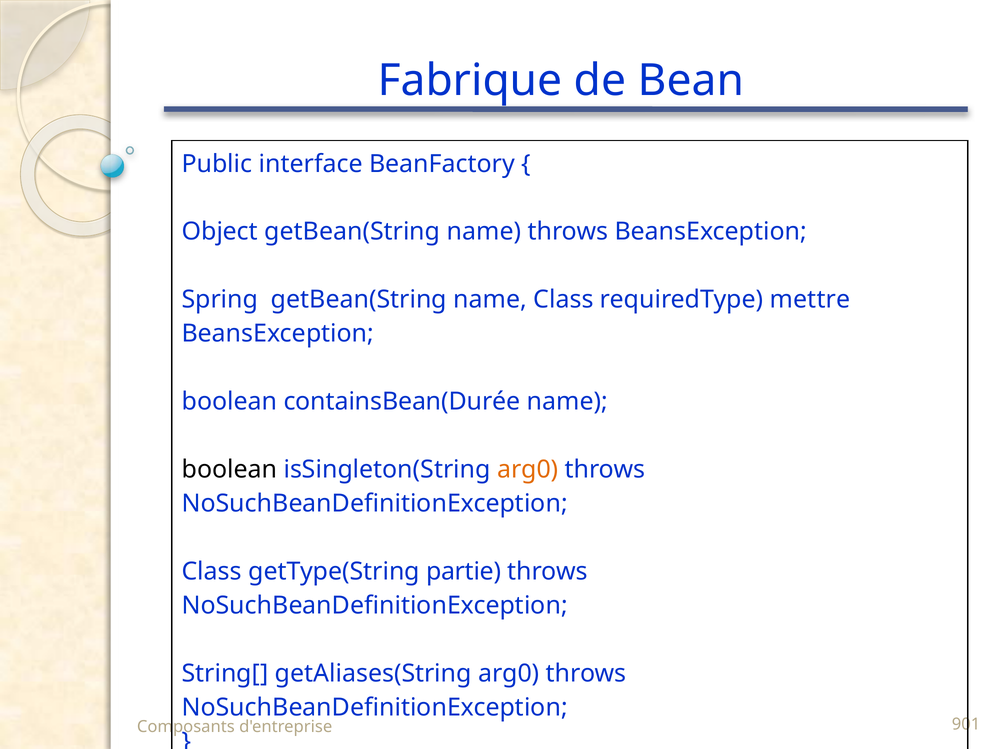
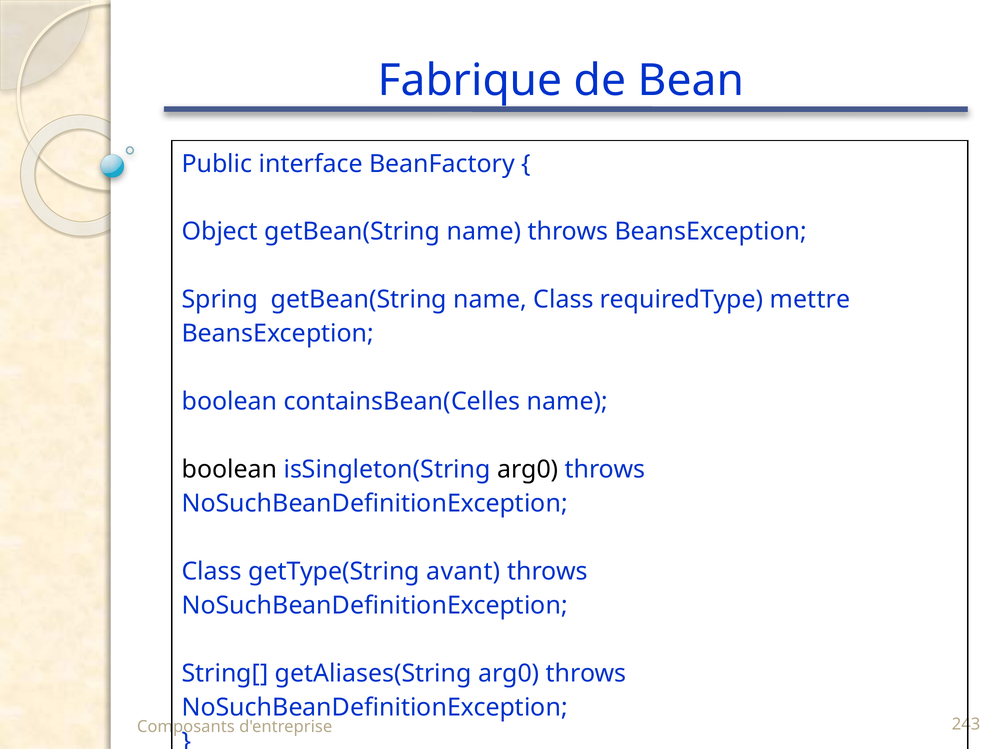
containsBean(Durée: containsBean(Durée -> containsBean(Celles
arg0 at (528, 470) colour: orange -> black
partie: partie -> avant
901: 901 -> 243
